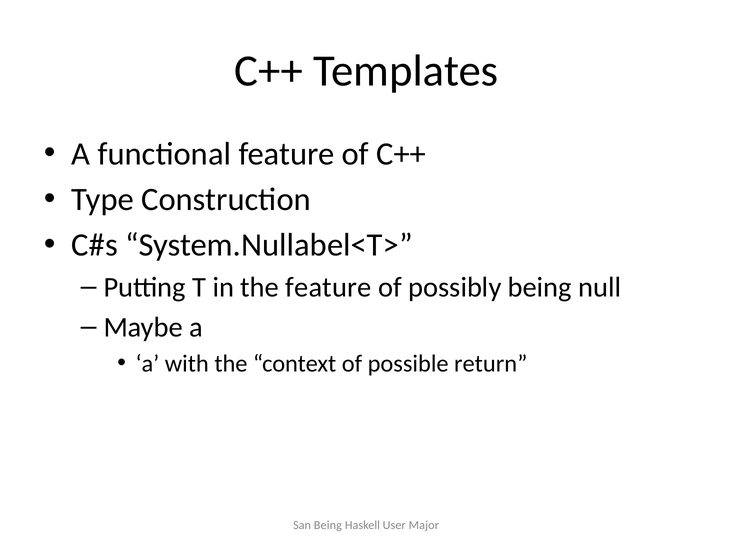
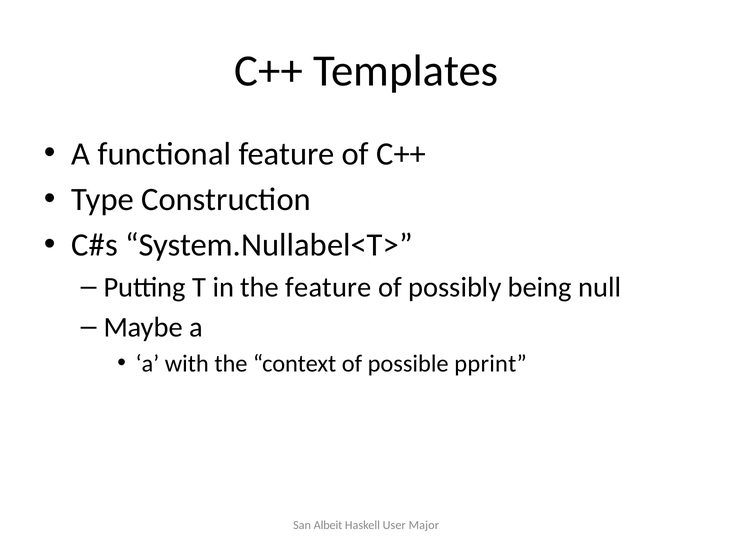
return: return -> pprint
San Being: Being -> Albeit
